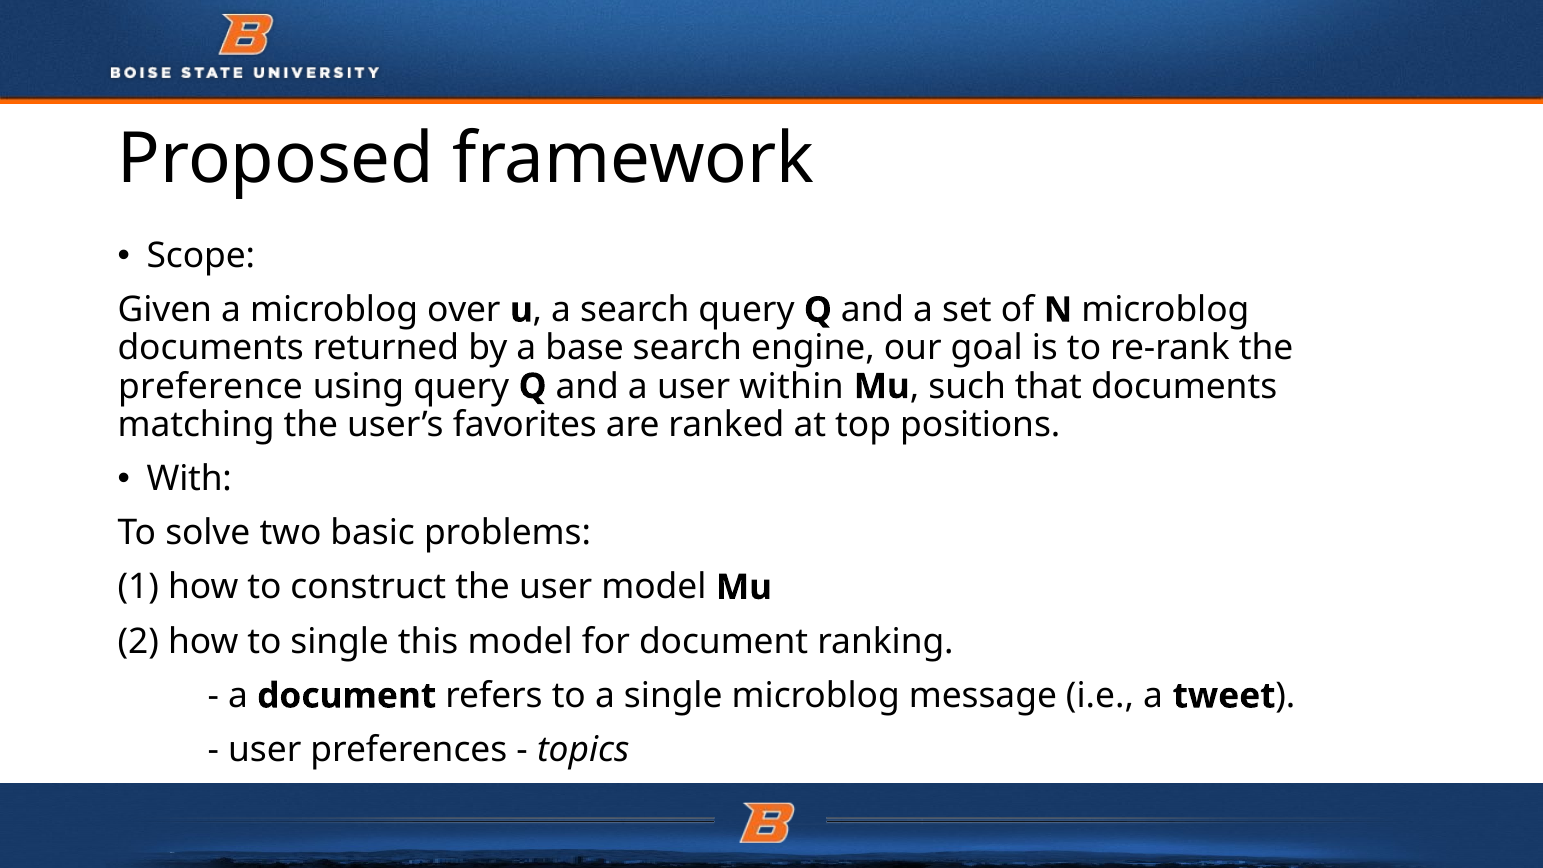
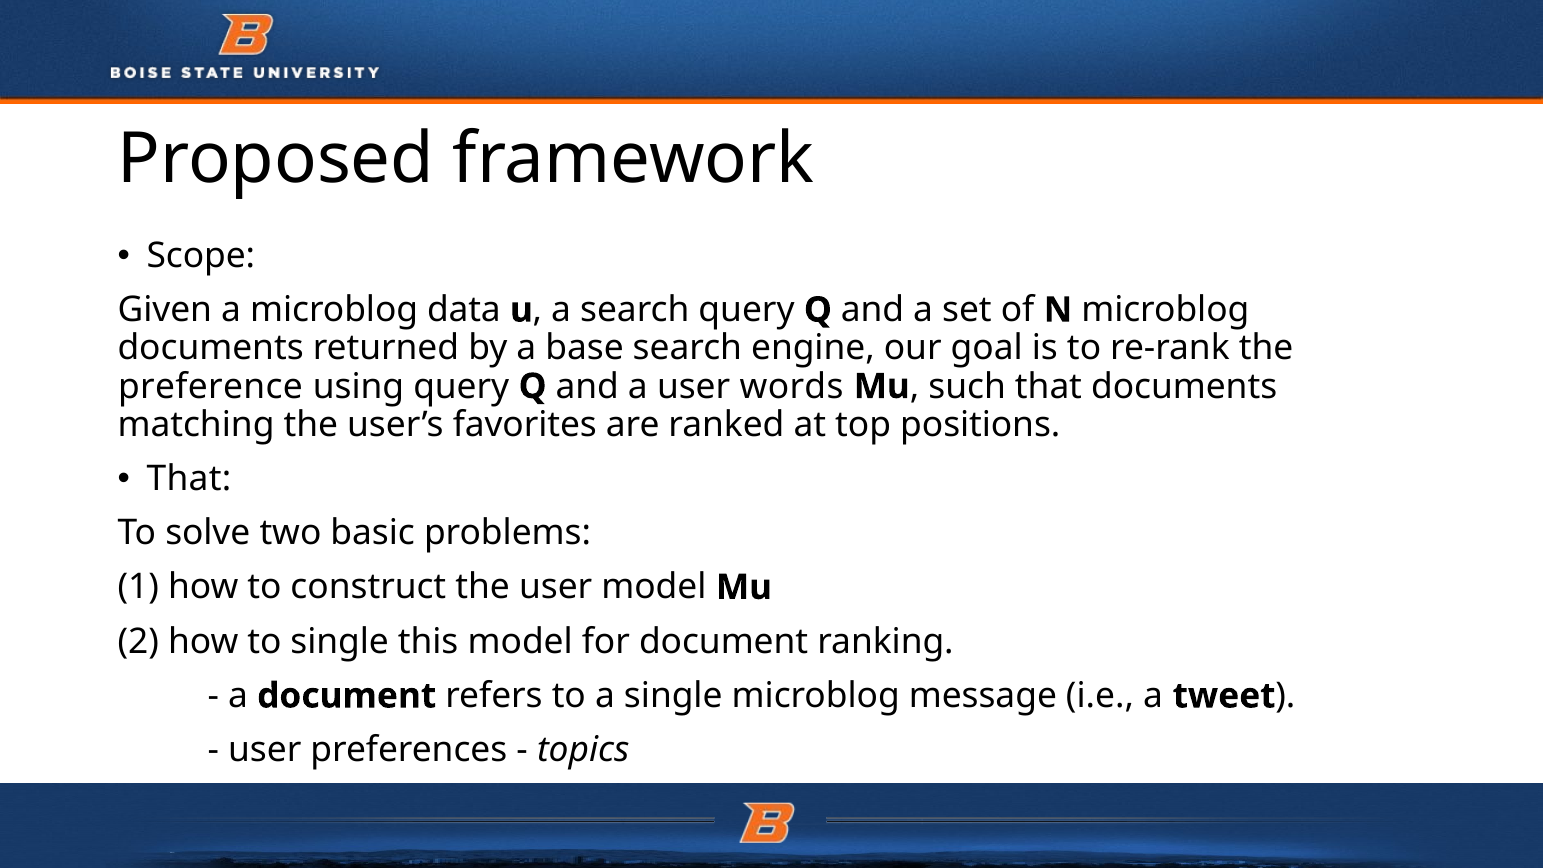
over: over -> data
within: within -> words
With at (189, 479): With -> That
